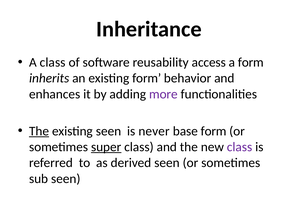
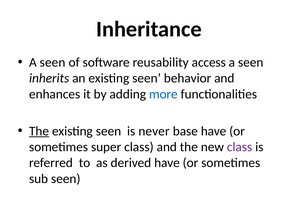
class at (53, 63): class -> seen
form at (251, 63): form -> seen
an existing form: form -> seen
more colour: purple -> blue
base form: form -> have
super underline: present -> none
derived seen: seen -> have
